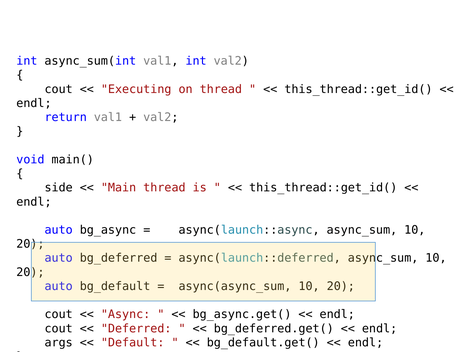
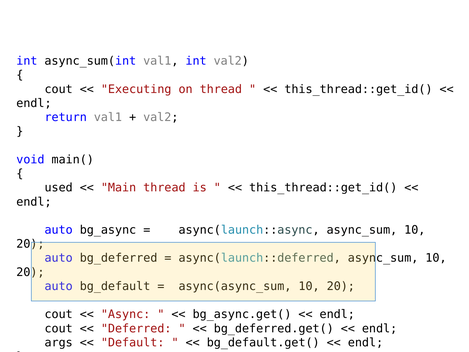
side: side -> used
